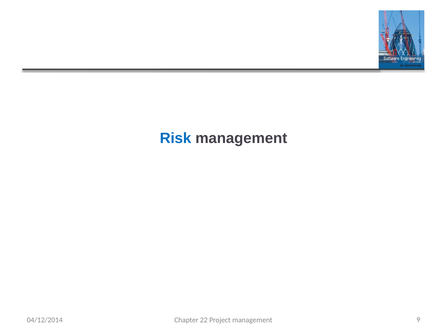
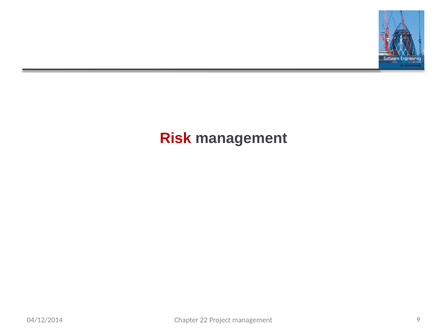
Risk colour: blue -> red
